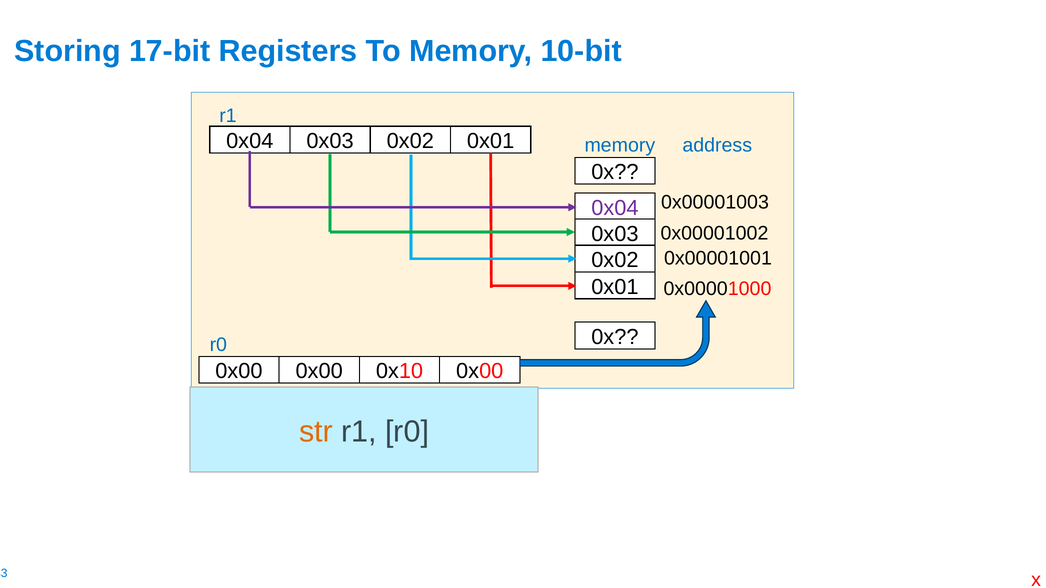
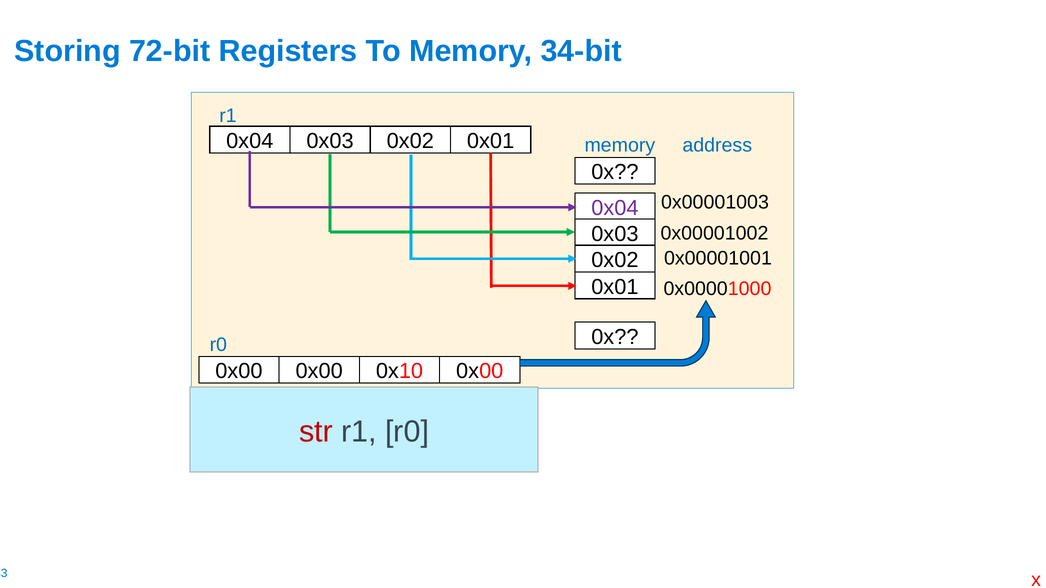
17-bit: 17-bit -> 72-bit
10-bit: 10-bit -> 34-bit
str colour: orange -> red
